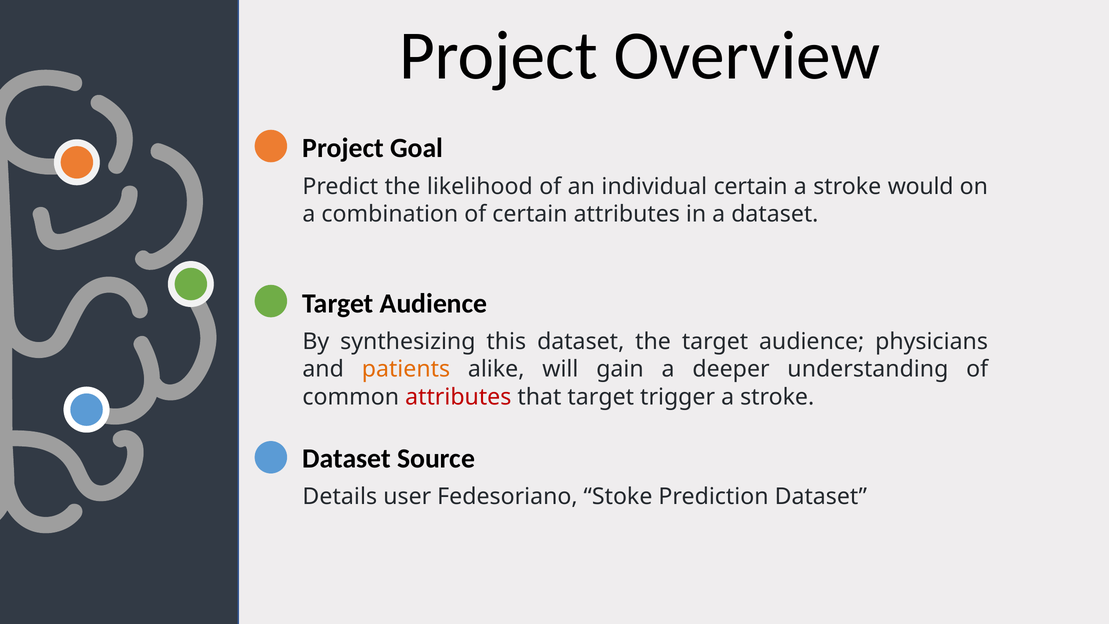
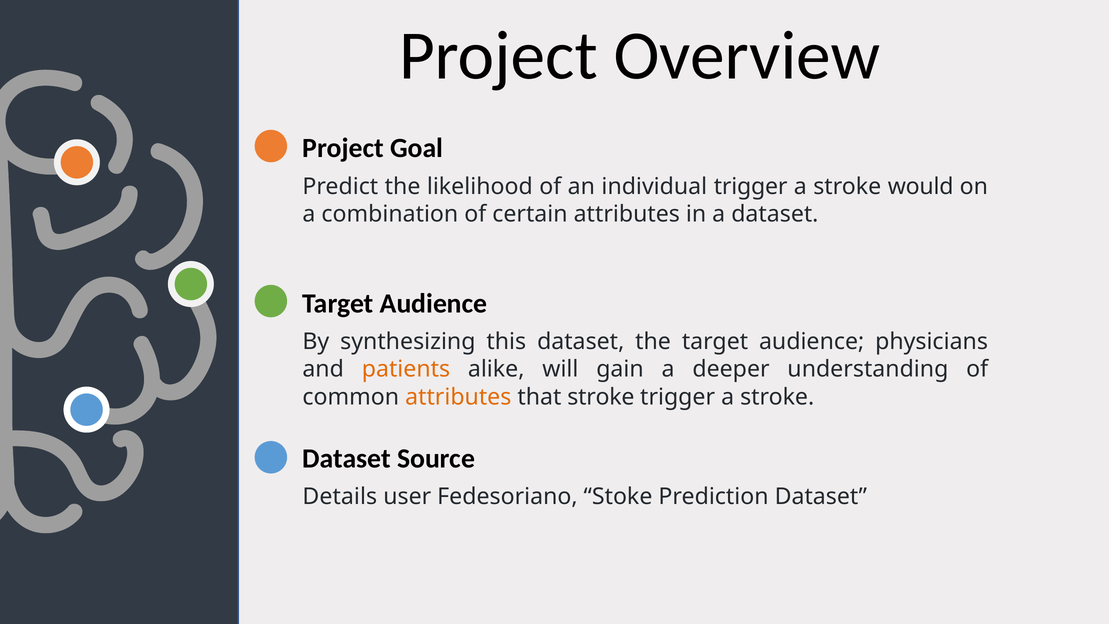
individual certain: certain -> trigger
attributes at (458, 397) colour: red -> orange
that target: target -> stroke
